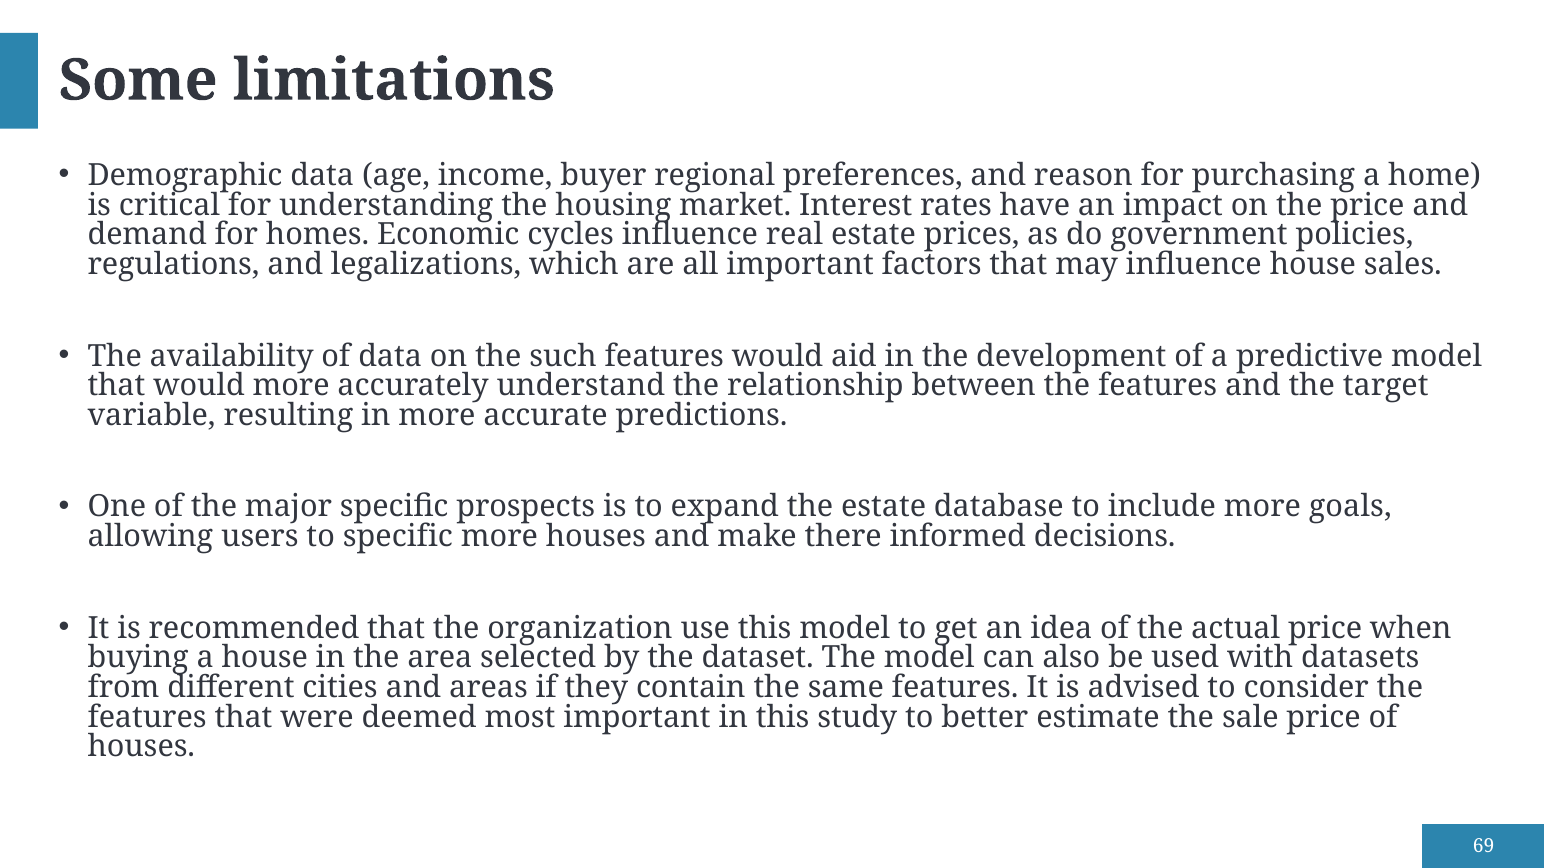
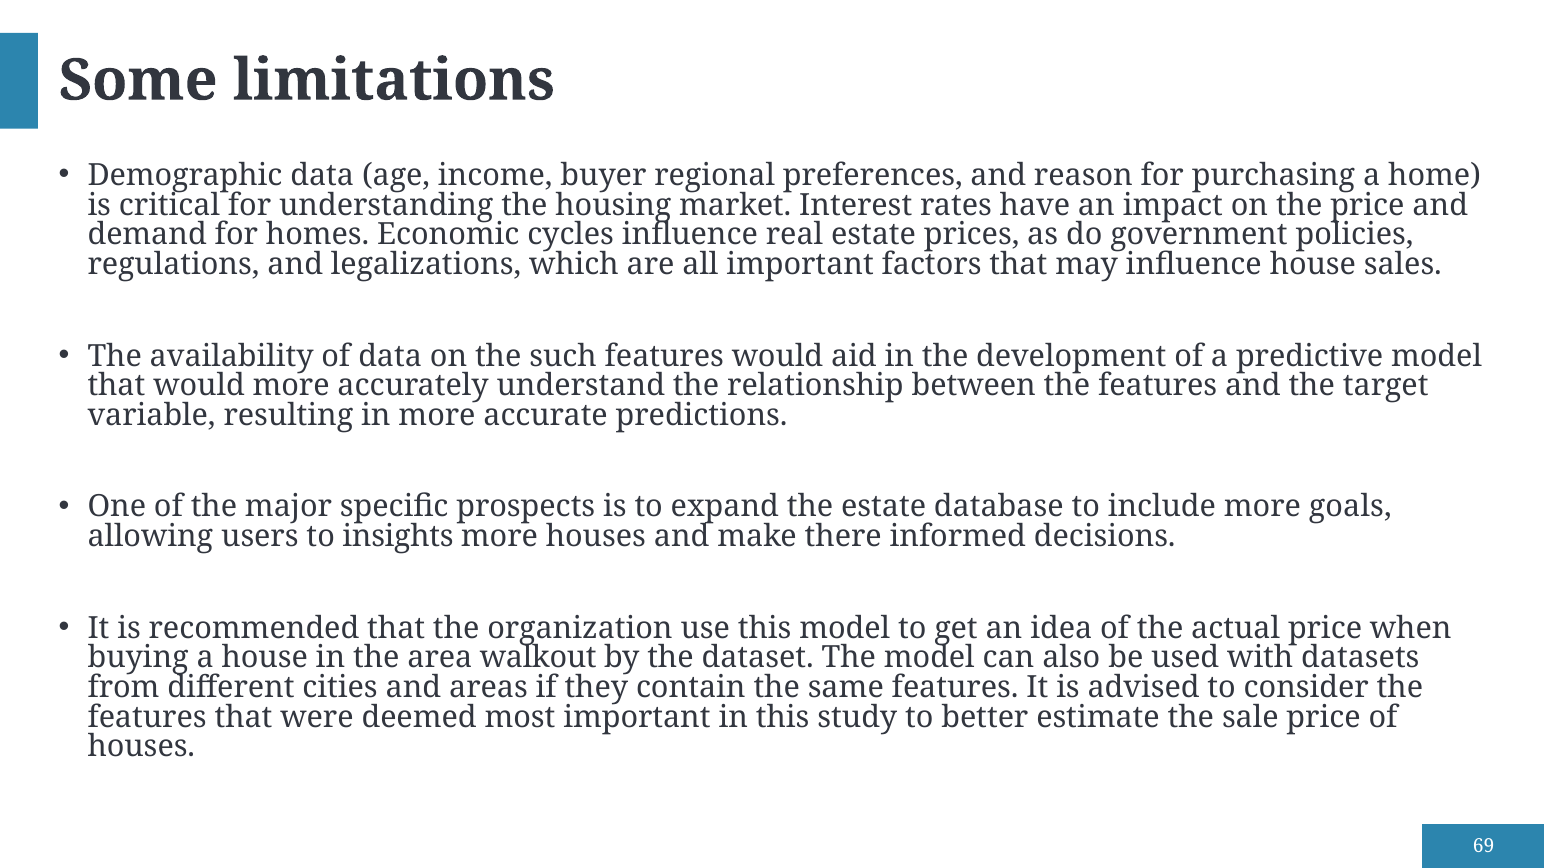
to specific: specific -> insights
selected: selected -> walkout
